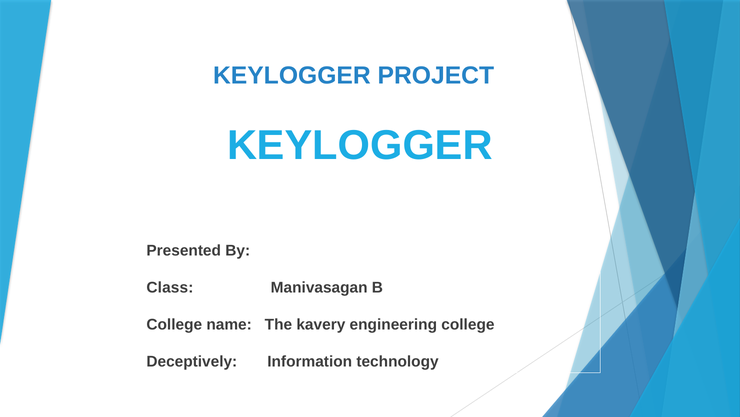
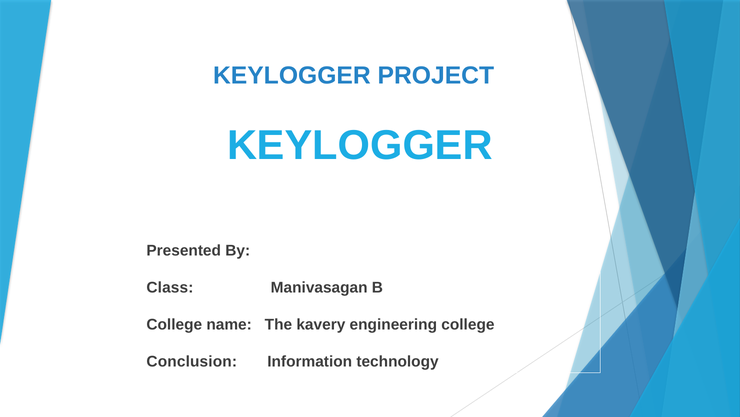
Deceptively: Deceptively -> Conclusion
